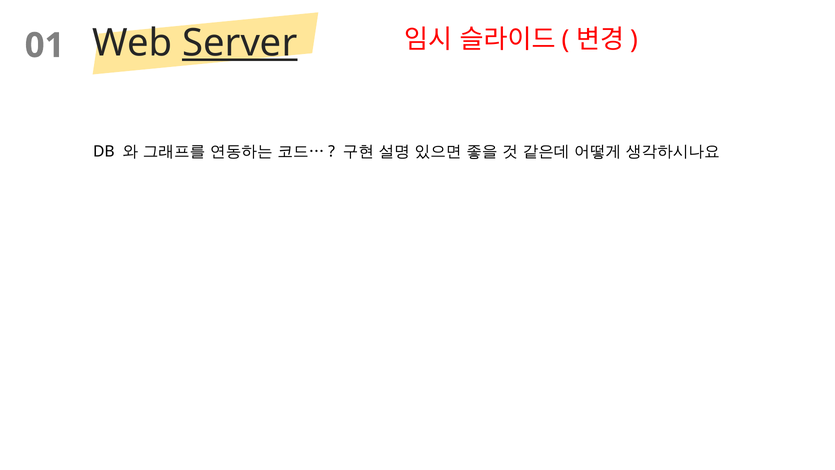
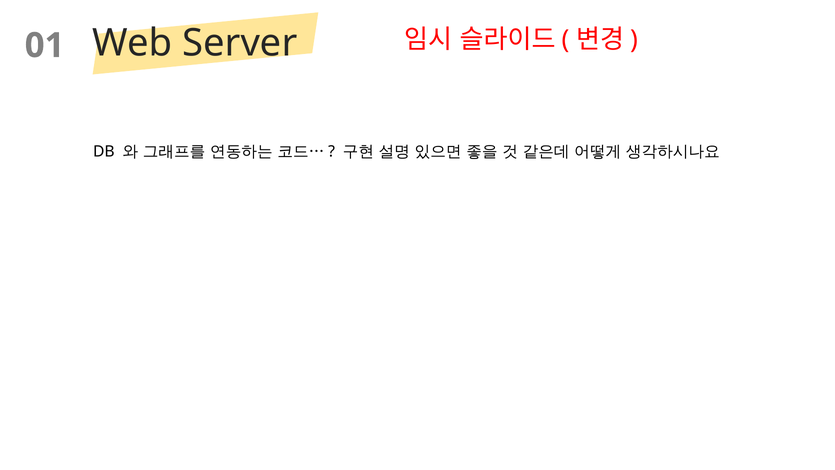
Server underline: present -> none
